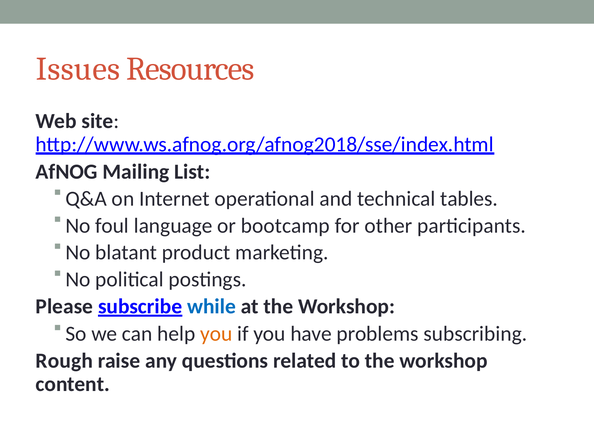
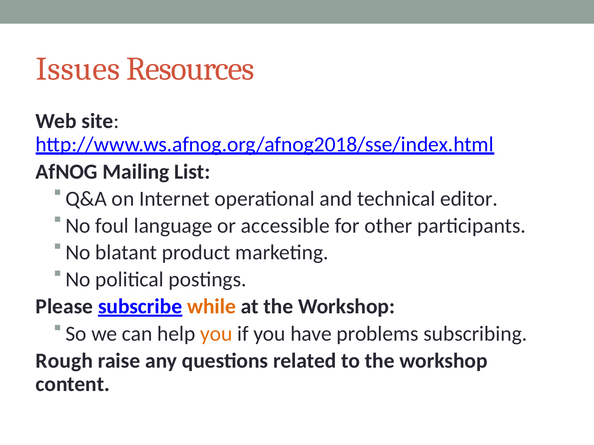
tables: tables -> editor
bootcamp: bootcamp -> accessible
while colour: blue -> orange
